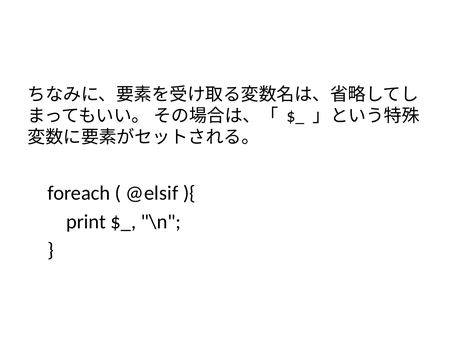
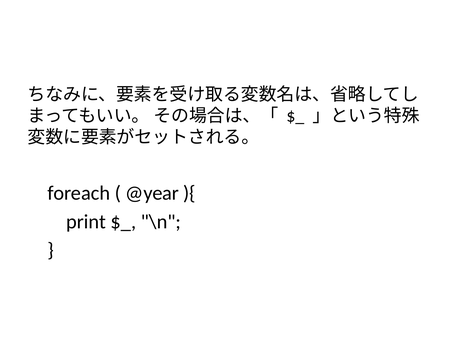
@elsif: @elsif -> @year
